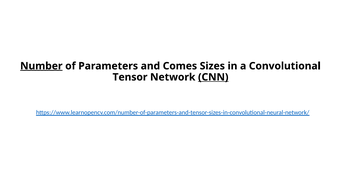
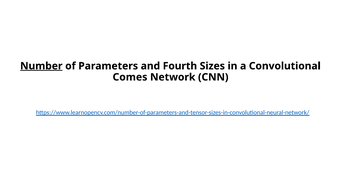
Comes: Comes -> Fourth
Tensor: Tensor -> Comes
CNN underline: present -> none
